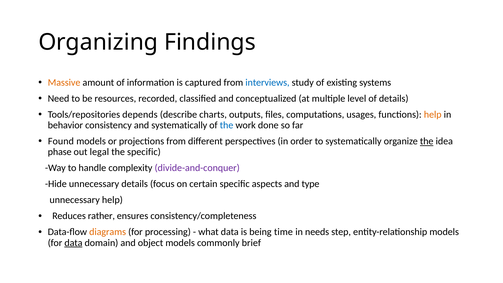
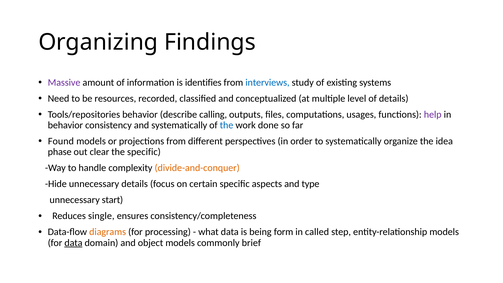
Massive colour: orange -> purple
captured: captured -> identifies
Tools/repositories depends: depends -> behavior
charts: charts -> calling
help at (433, 115) colour: orange -> purple
the at (427, 141) underline: present -> none
legal: legal -> clear
divide-and-conquer colour: purple -> orange
unnecessary help: help -> start
rather: rather -> single
time: time -> form
needs: needs -> called
